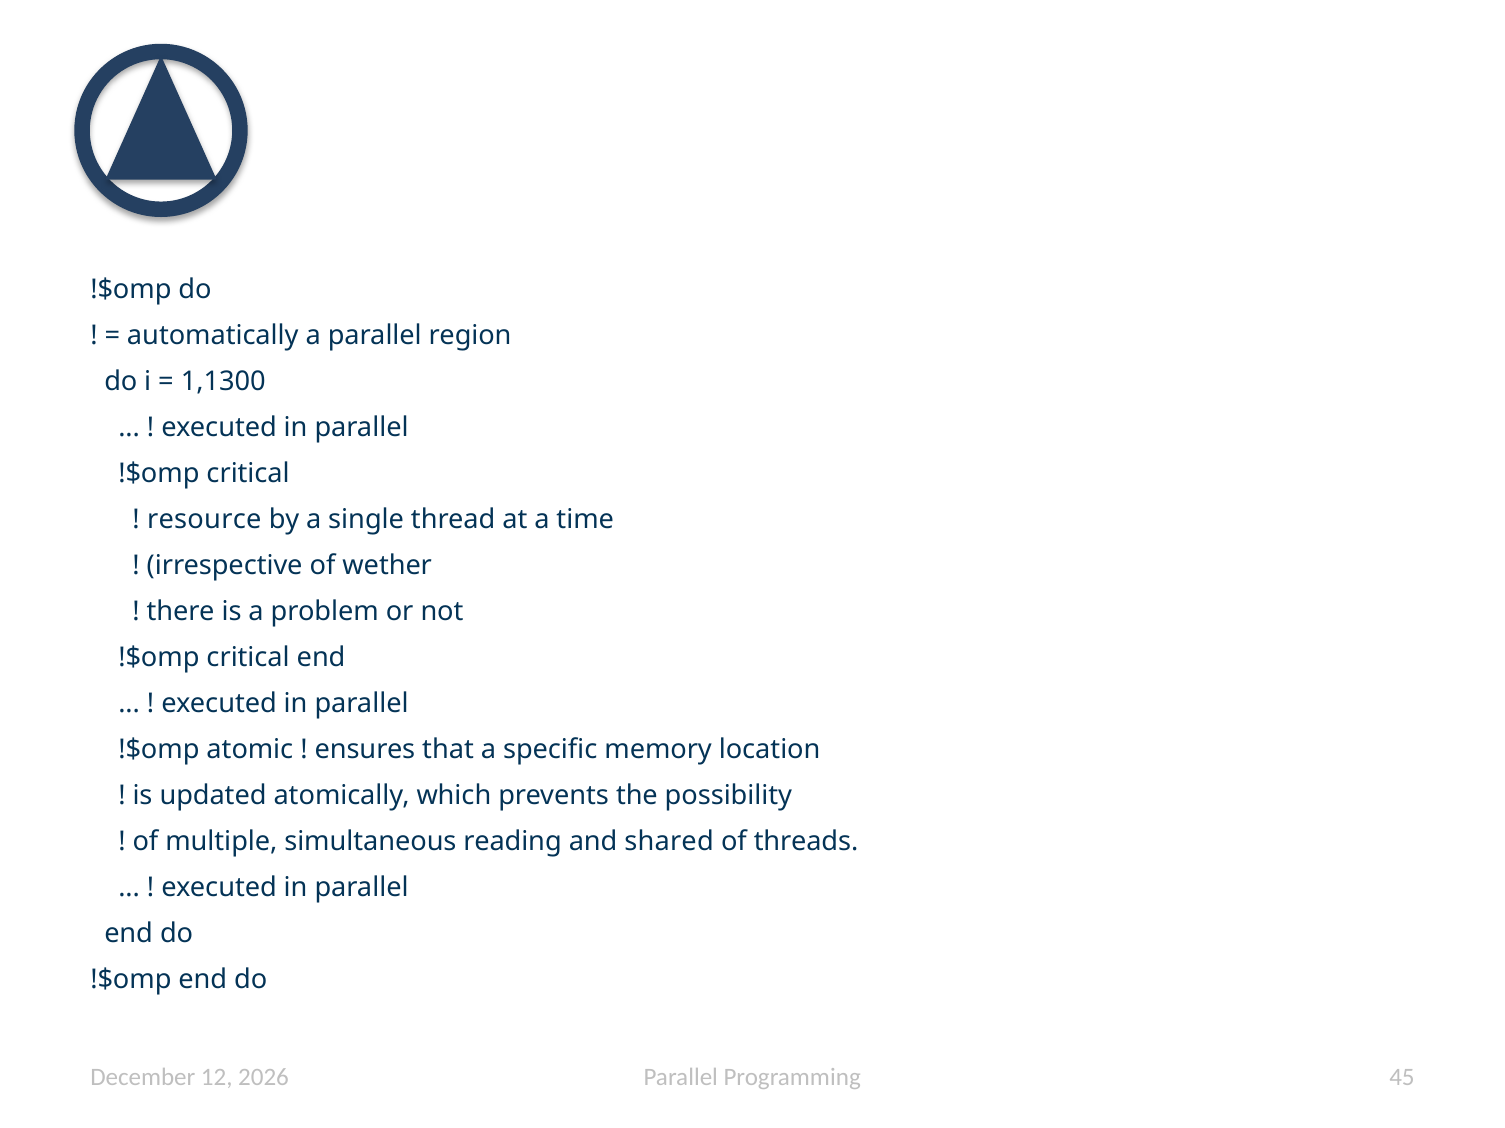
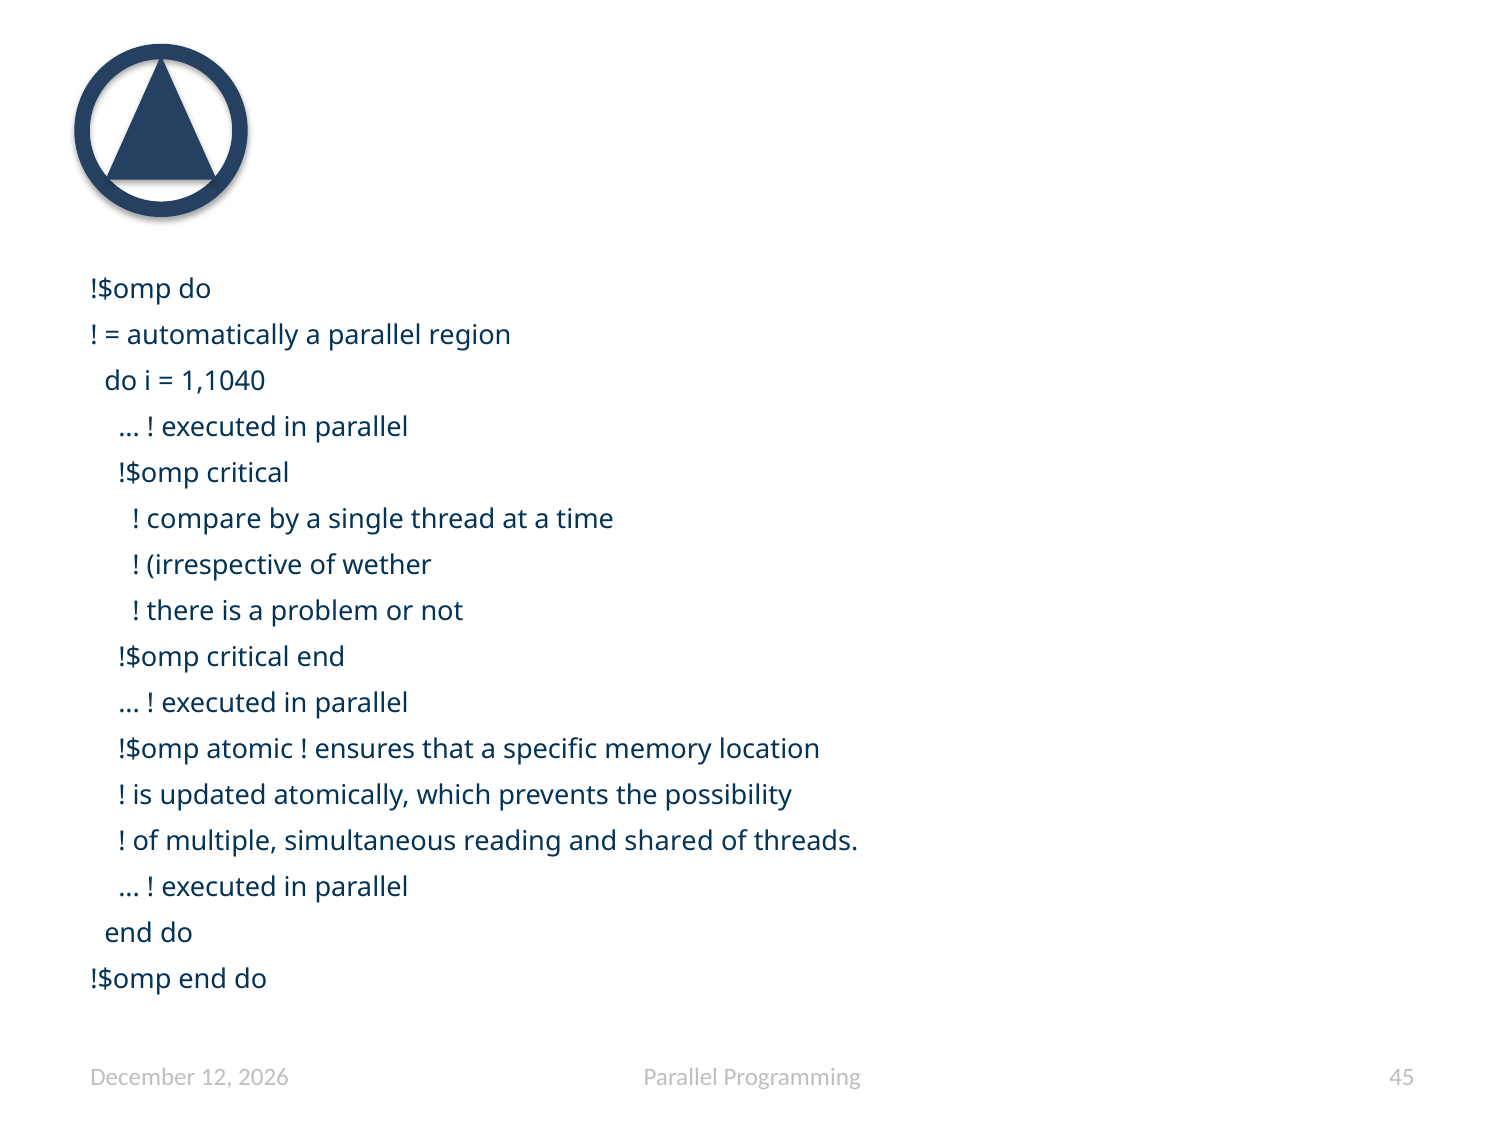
1,1300: 1,1300 -> 1,1040
resource: resource -> compare
